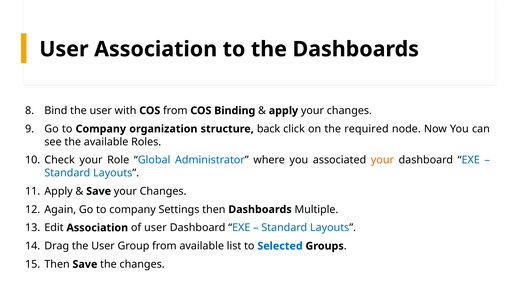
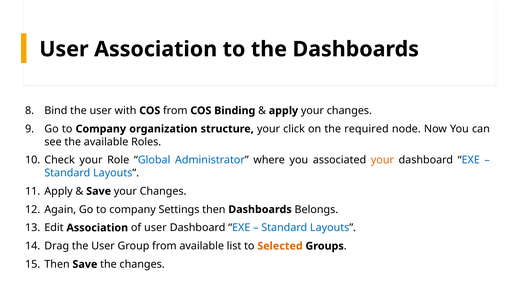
structure back: back -> your
Multiple: Multiple -> Belongs
Selected colour: blue -> orange
